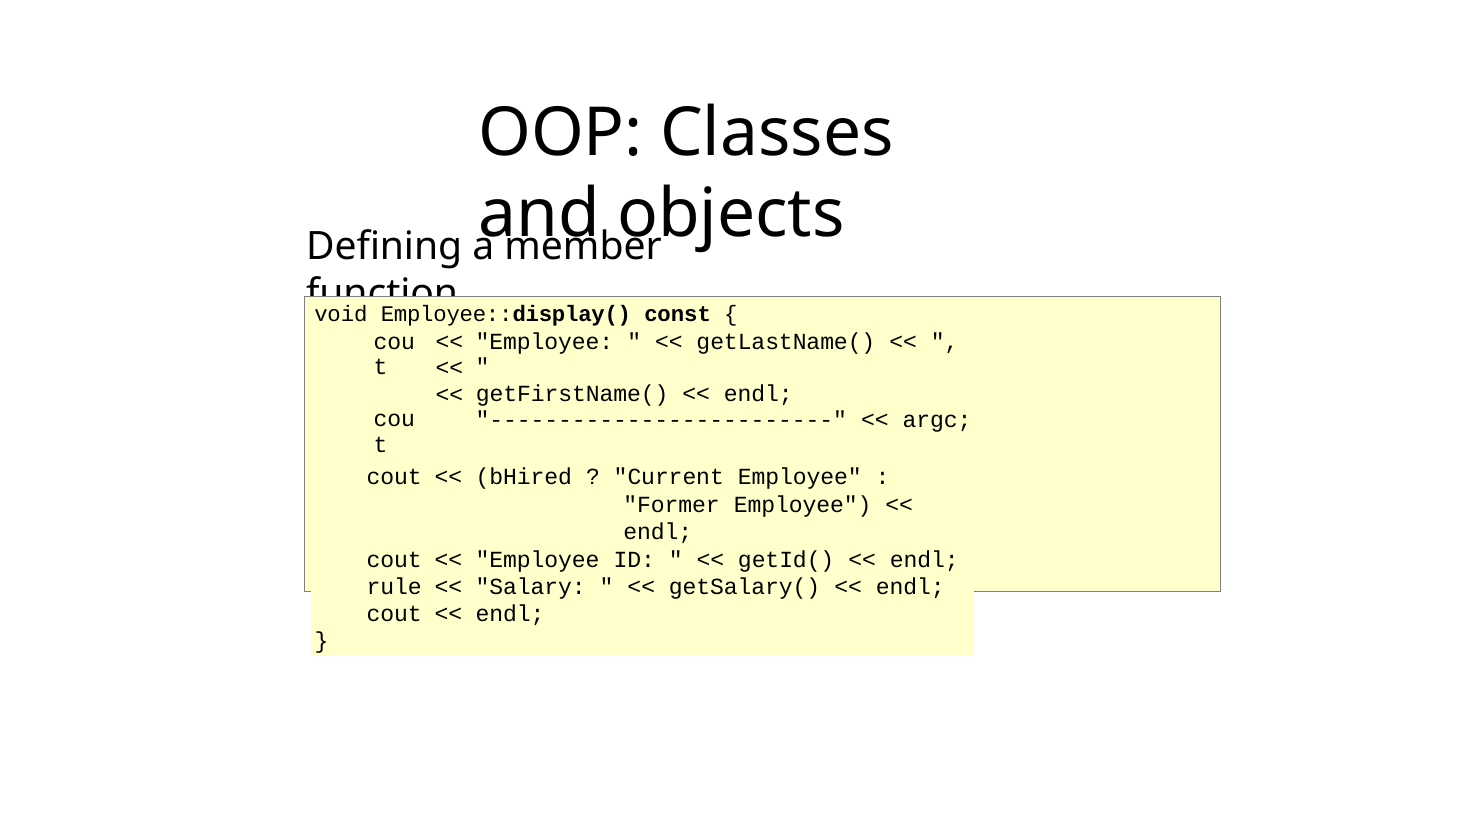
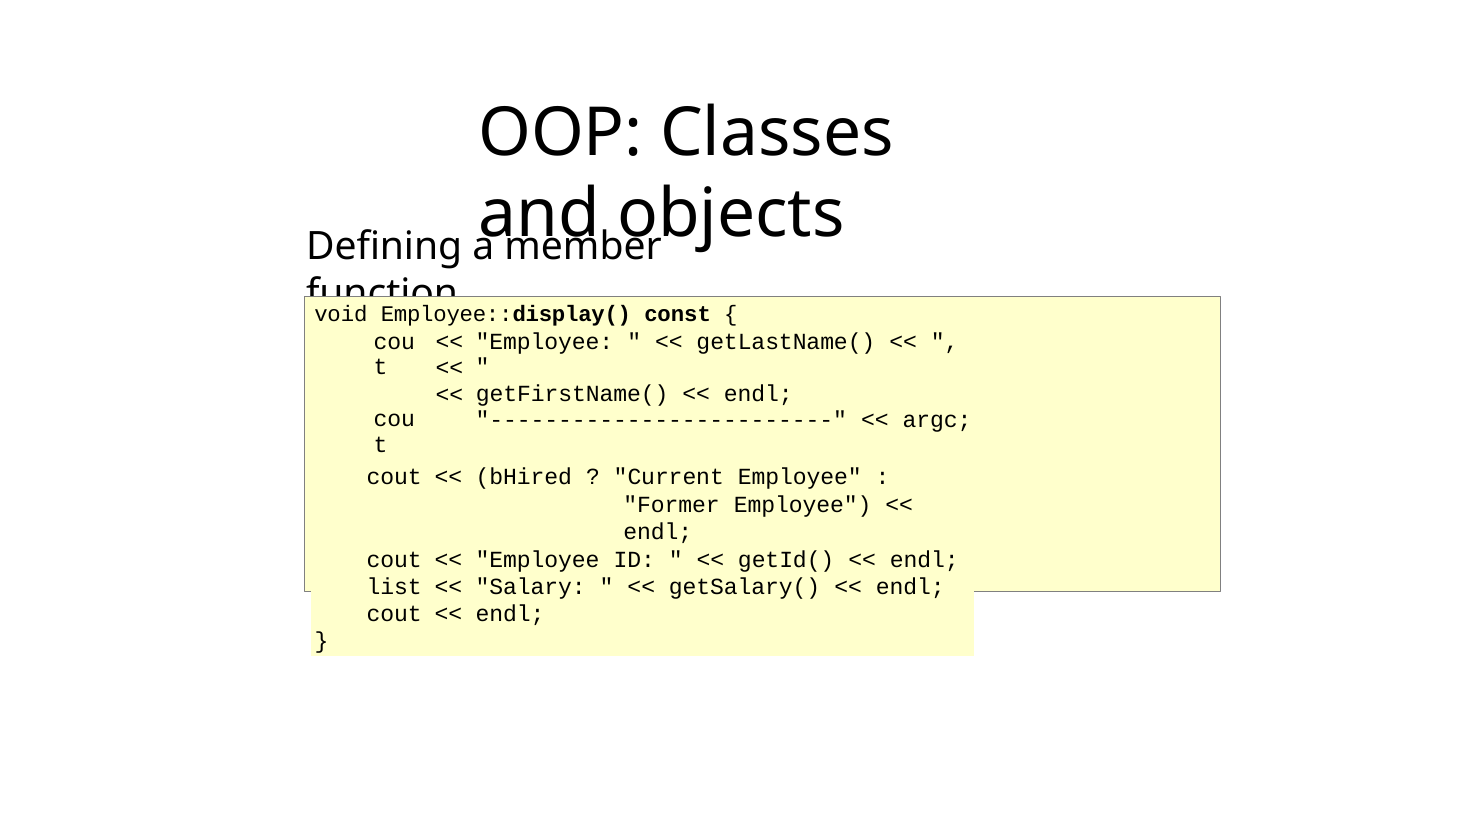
rule: rule -> list
